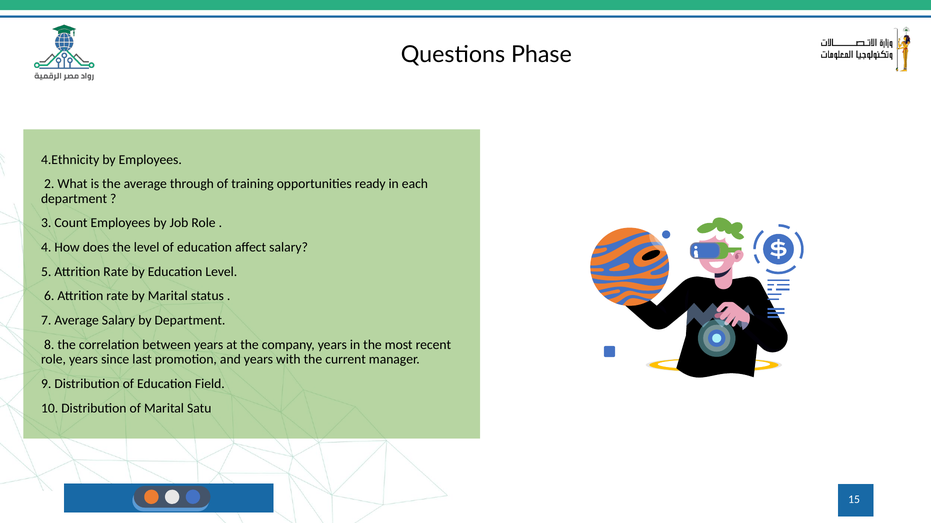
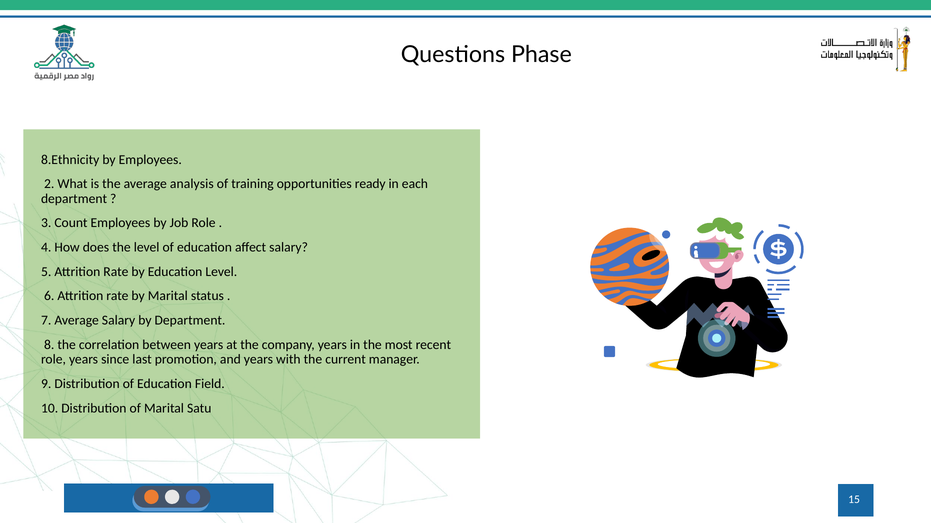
4.Ethnicity: 4.Ethnicity -> 8.Ethnicity
through: through -> analysis
